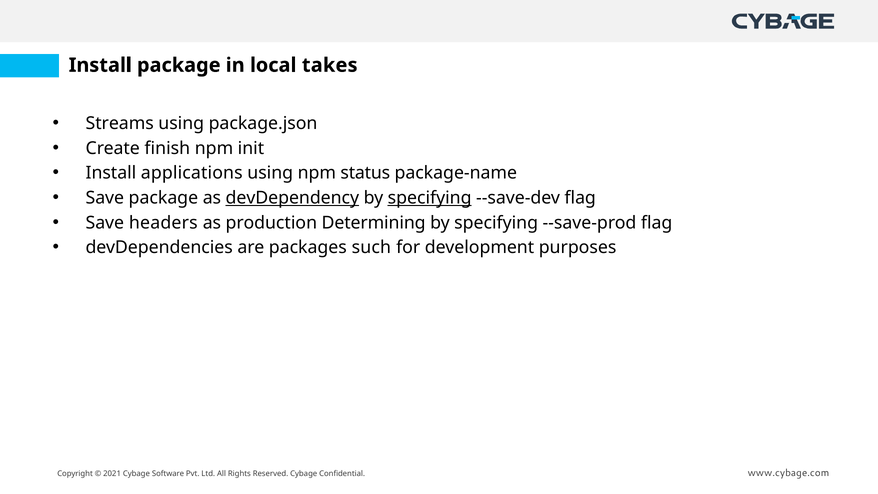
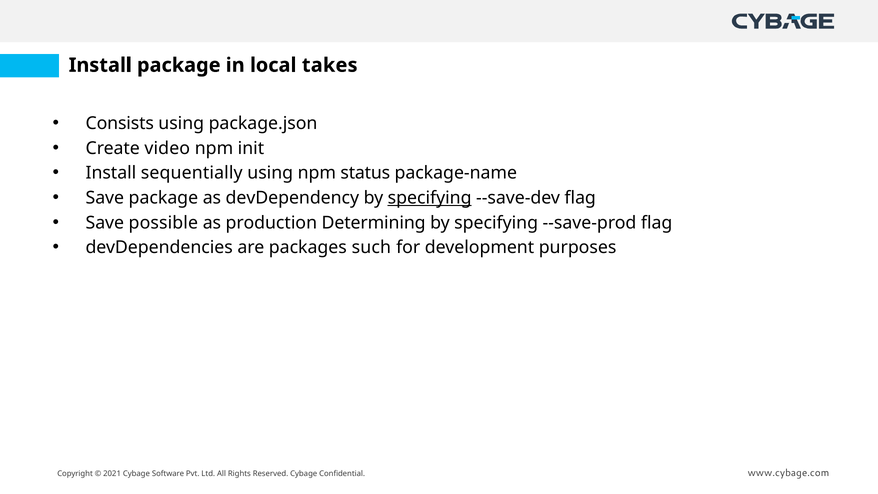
Streams: Streams -> Consists
finish: finish -> video
applications: applications -> sequentially
devDependency underline: present -> none
headers: headers -> possible
